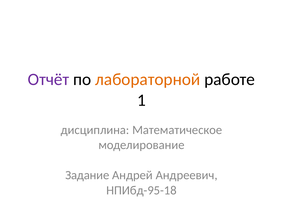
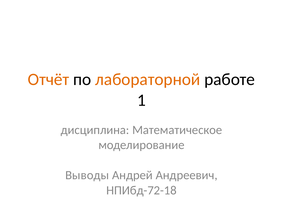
Отчёт colour: purple -> orange
Задание: Задание -> Выводы
НПИбд-95-18: НПИбд-95-18 -> НПИбд-72-18
